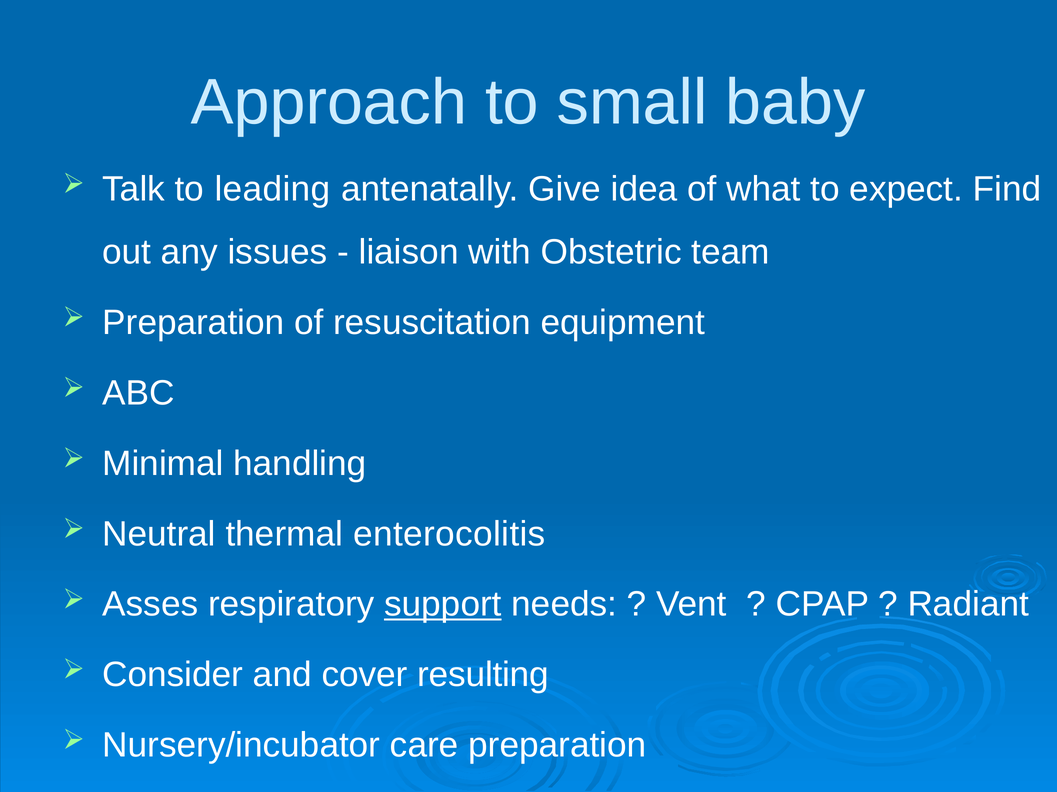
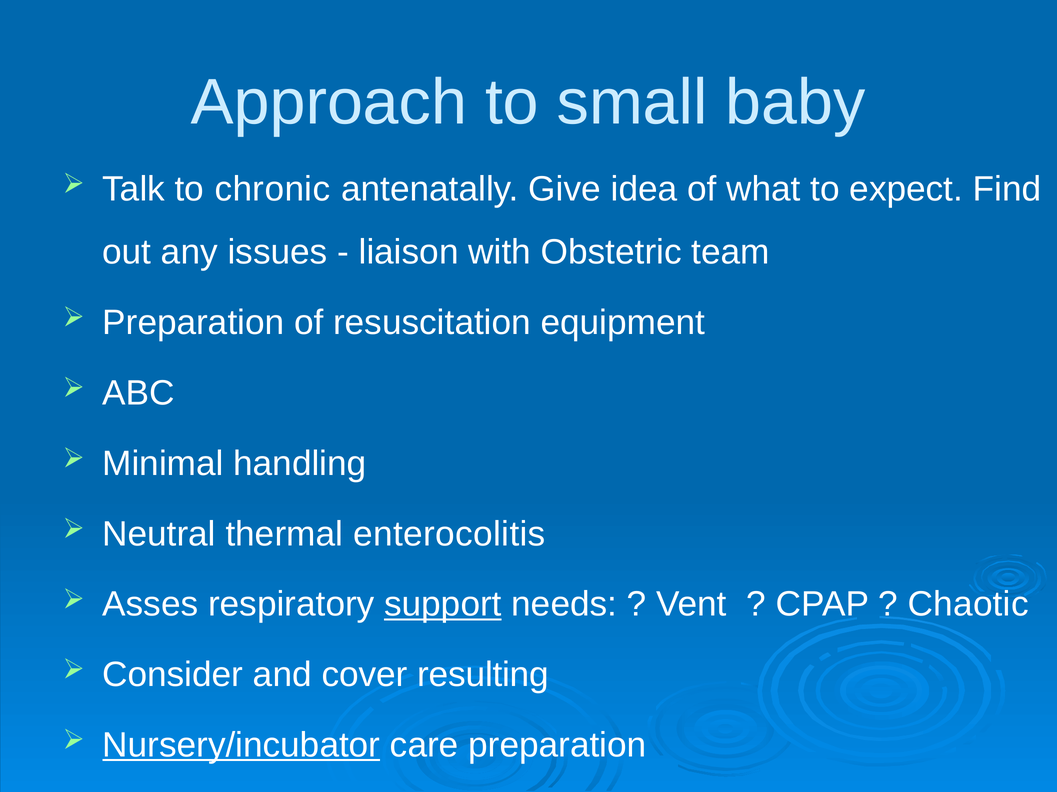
leading: leading -> chronic
Radiant: Radiant -> Chaotic
Nursery/incubator underline: none -> present
